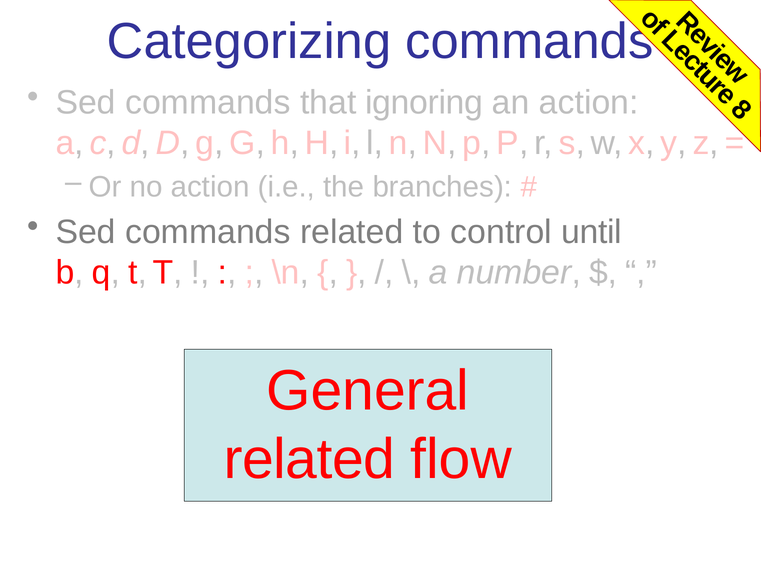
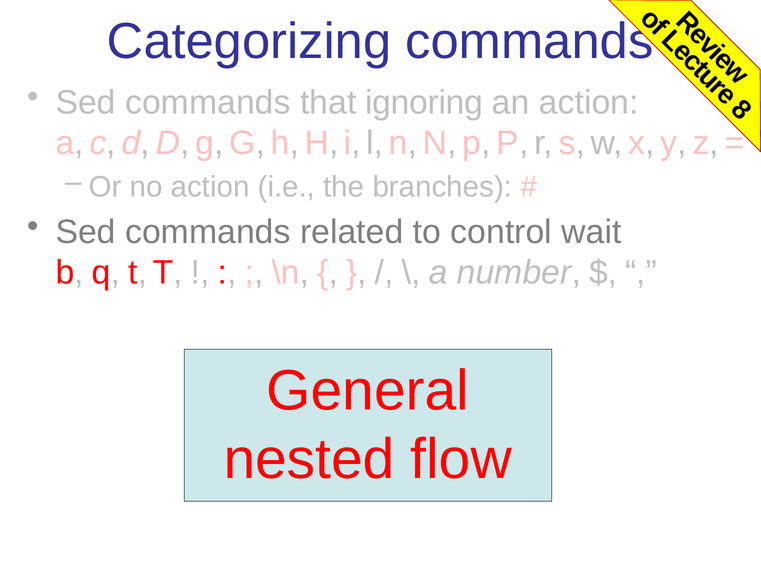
until: until -> wait
related at (309, 459): related -> nested
